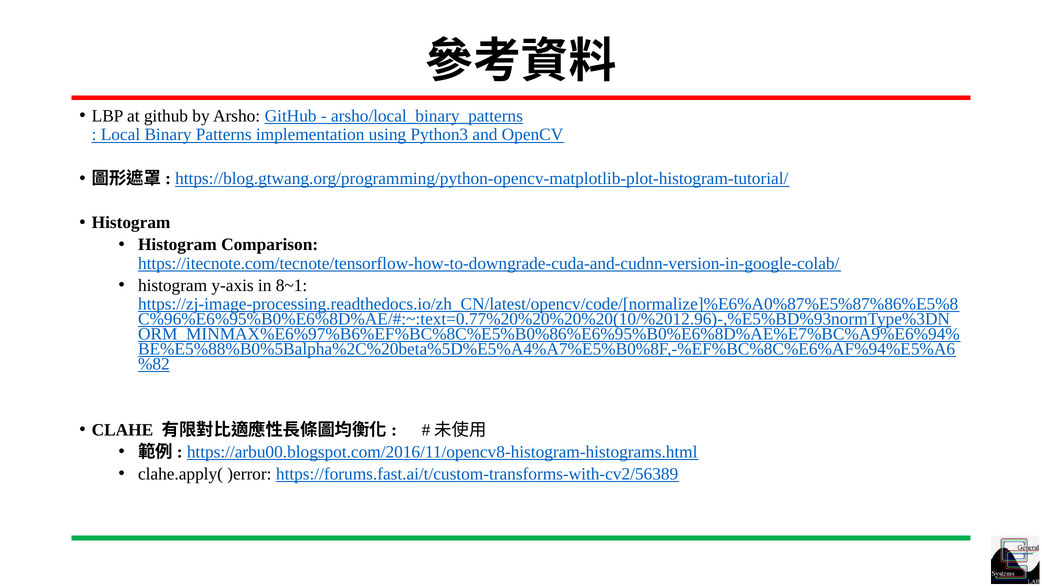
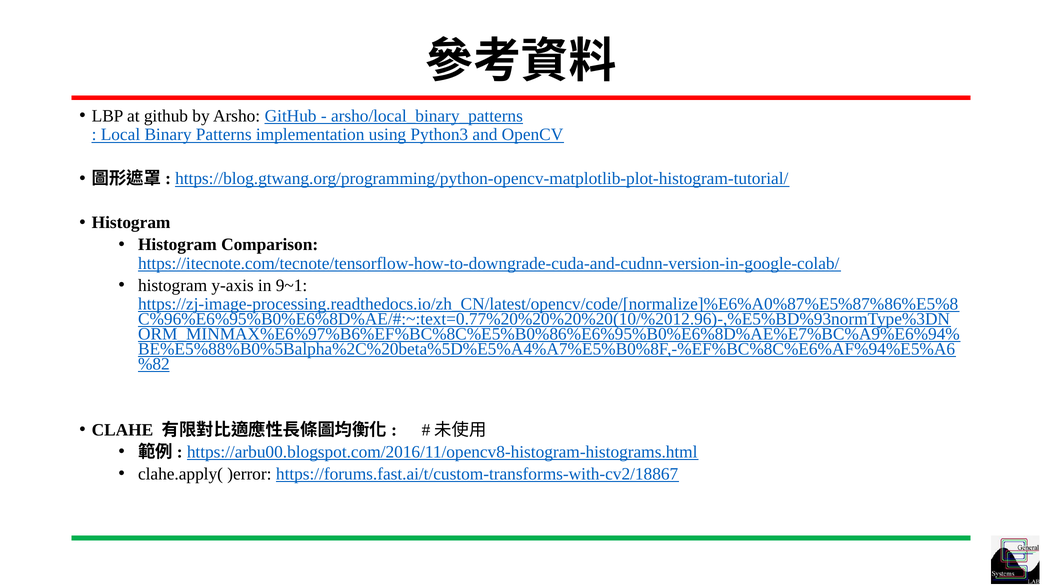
8~1: 8~1 -> 9~1
https://forums.fast.ai/t/custom-transforms-with-cv2/56389: https://forums.fast.ai/t/custom-transforms-with-cv2/56389 -> https://forums.fast.ai/t/custom-transforms-with-cv2/18867
